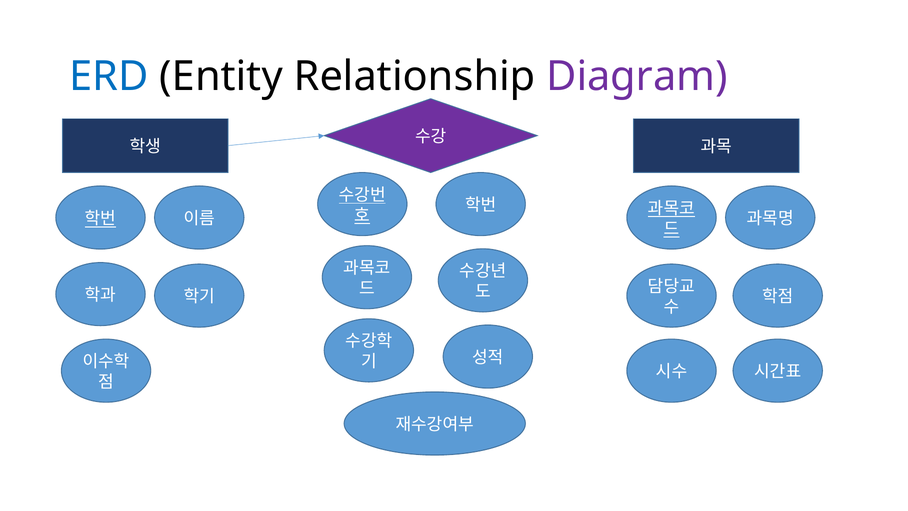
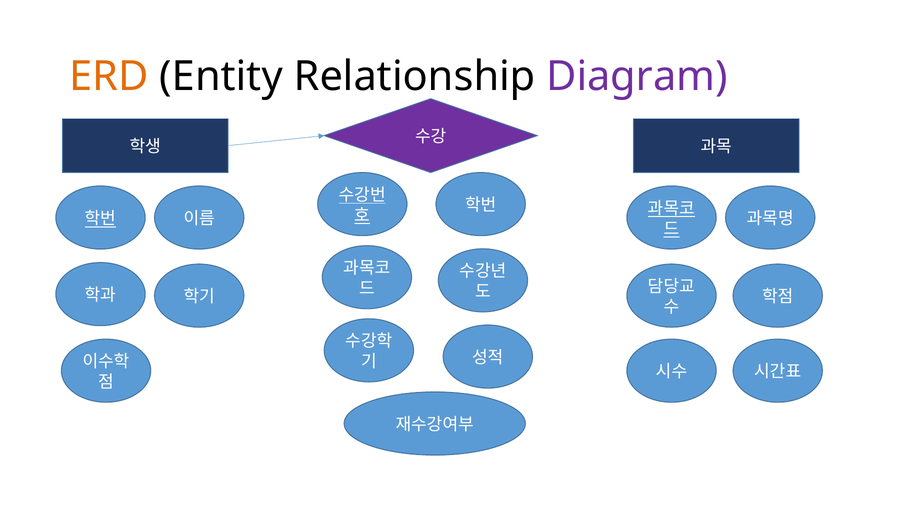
ERD colour: blue -> orange
